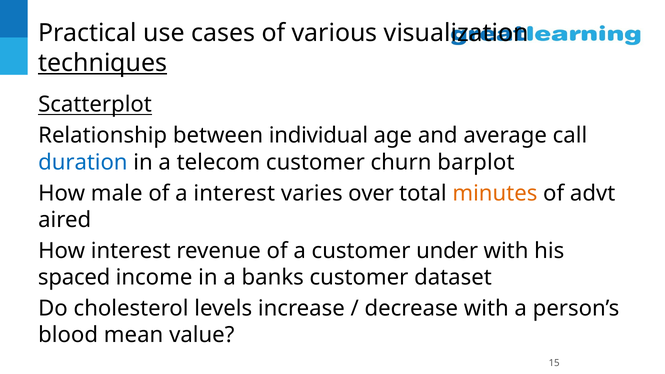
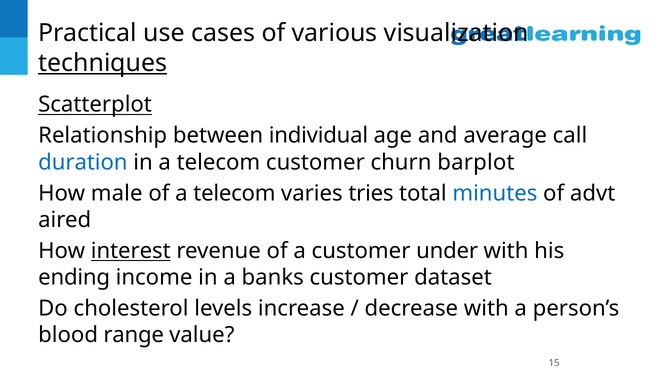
of a interest: interest -> telecom
over: over -> tries
minutes colour: orange -> blue
interest at (131, 251) underline: none -> present
spaced: spaced -> ending
mean: mean -> range
